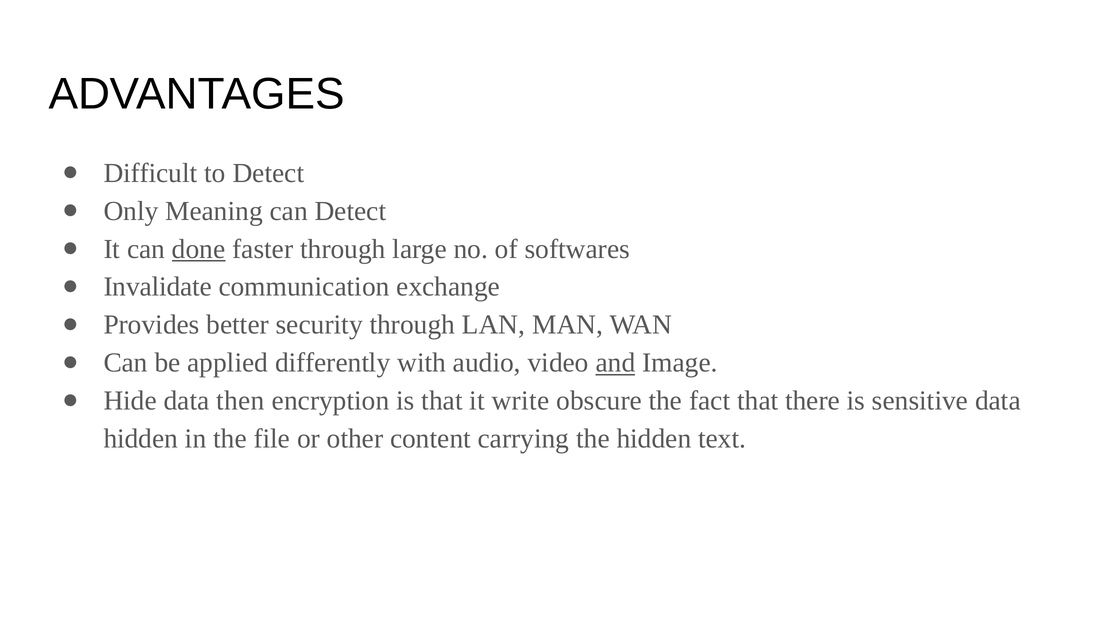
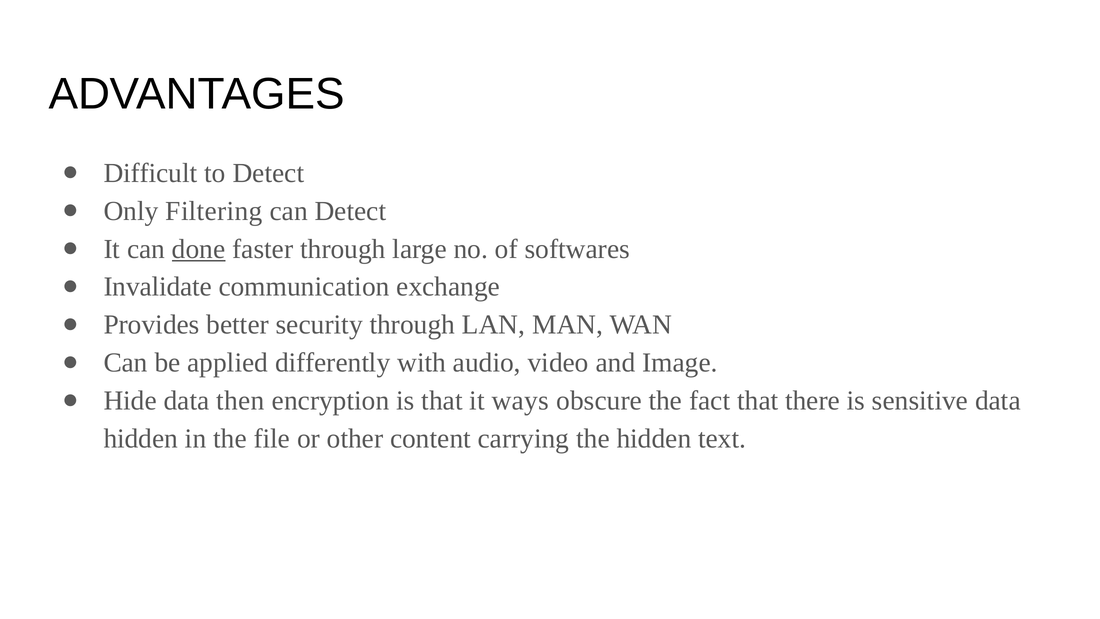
Meaning: Meaning -> Filtering
and underline: present -> none
write: write -> ways
